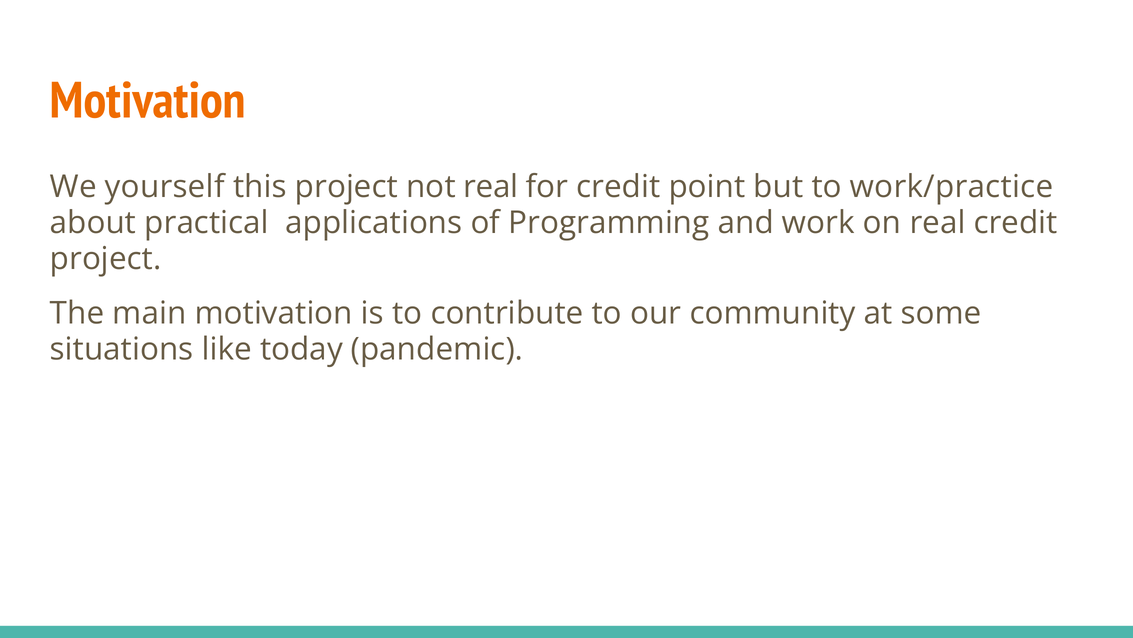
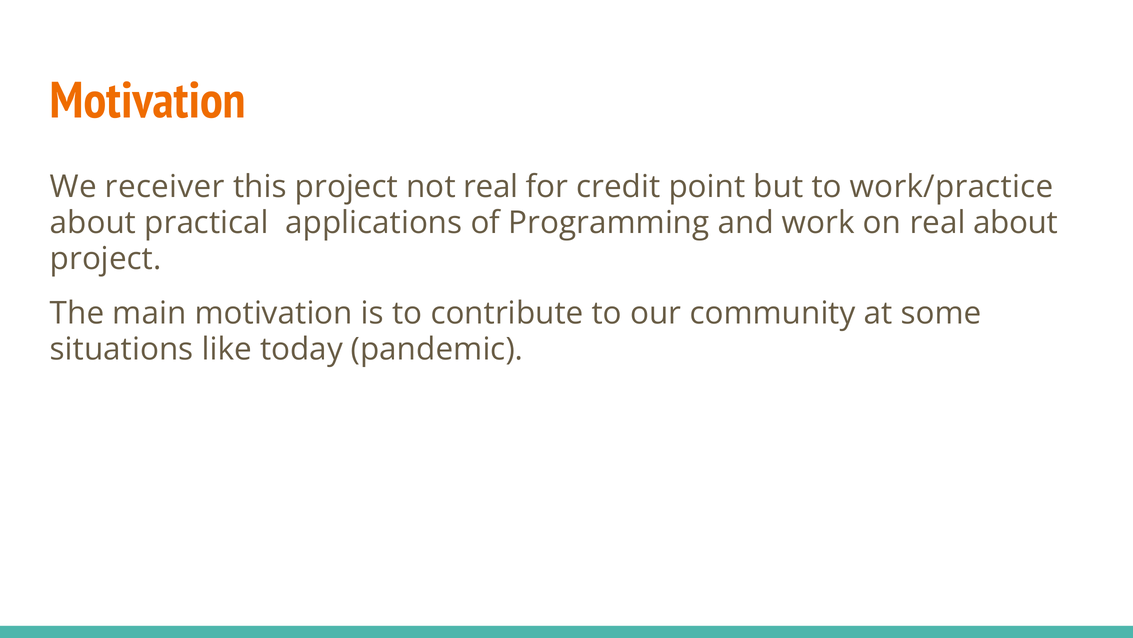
yourself: yourself -> receiver
real credit: credit -> about
